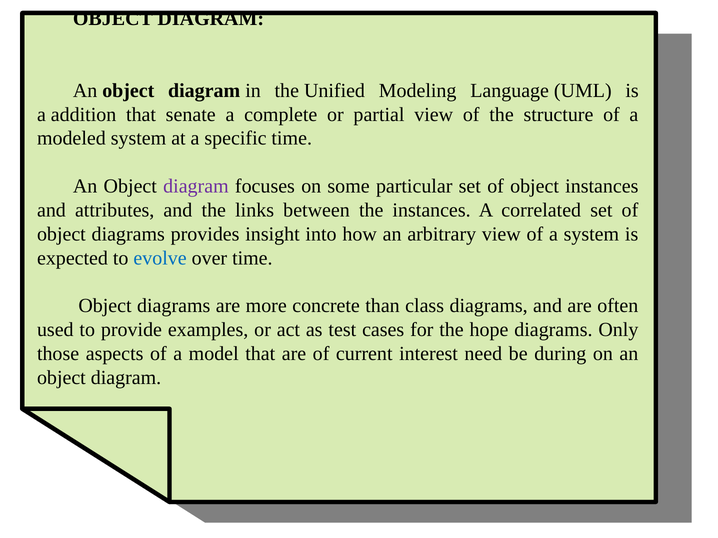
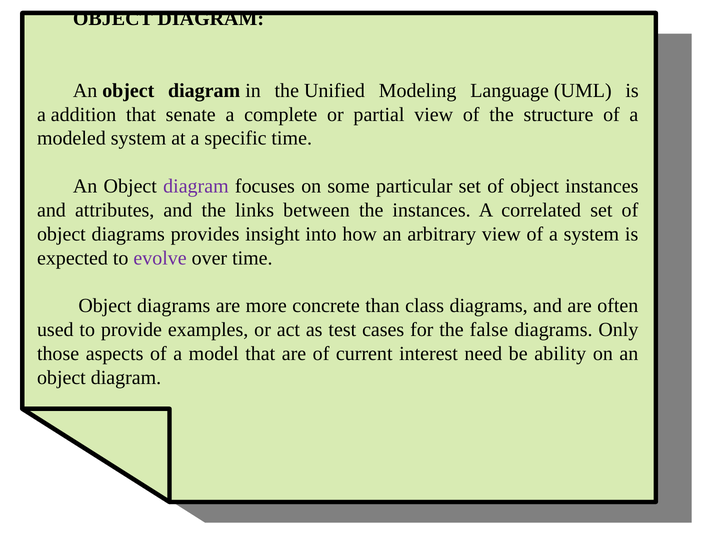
evolve colour: blue -> purple
hope: hope -> false
during: during -> ability
